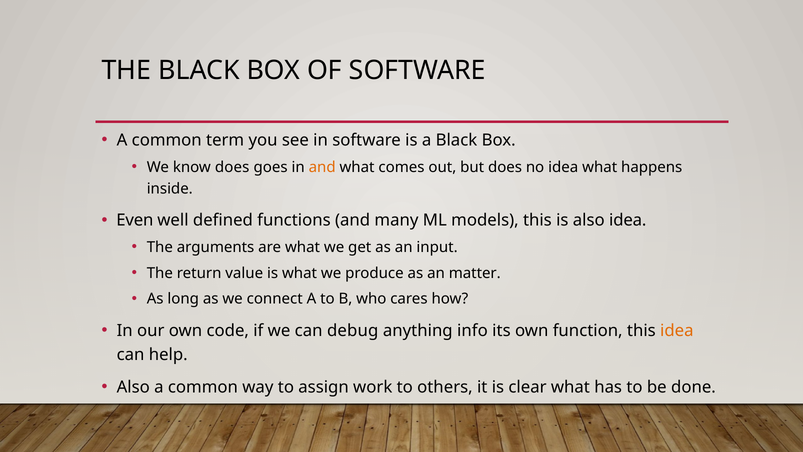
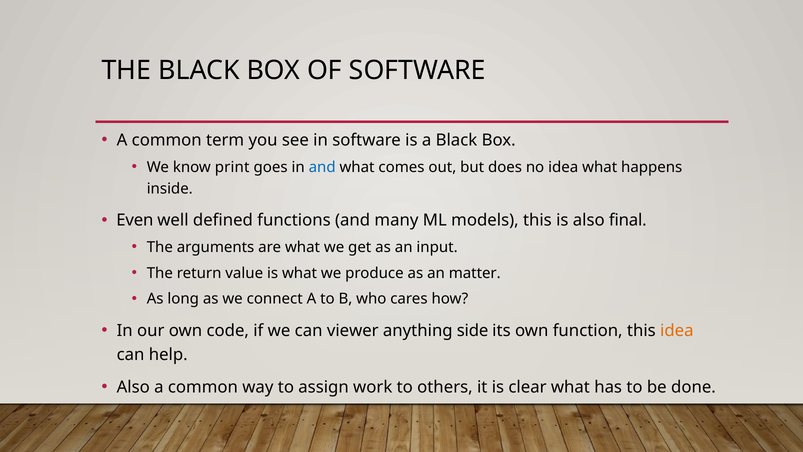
know does: does -> print
and at (322, 167) colour: orange -> blue
also idea: idea -> final
debug: debug -> viewer
info: info -> side
